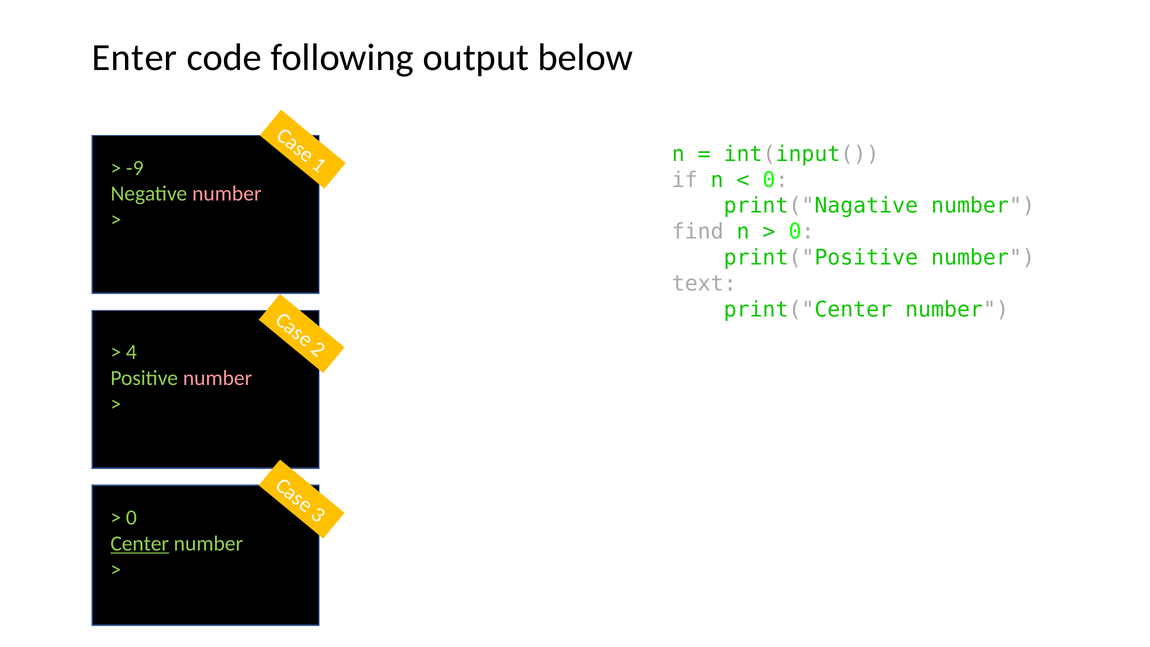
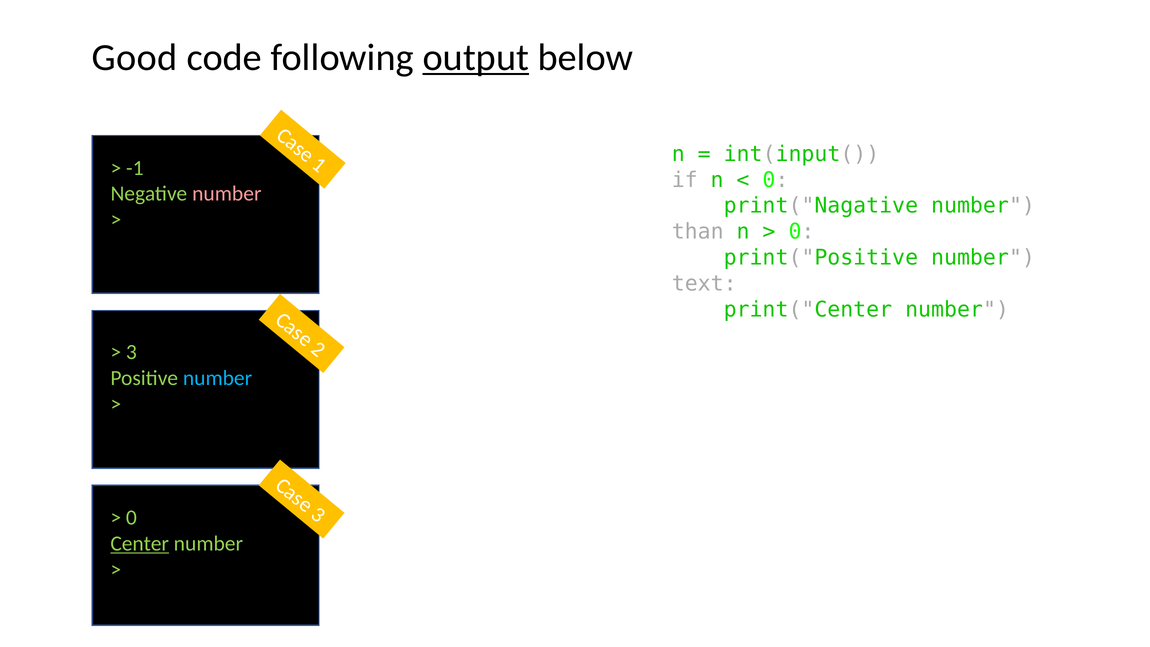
Enter: Enter -> Good
output underline: none -> present
-9: -9 -> -1
find: find -> than
4 at (131, 352): 4 -> 3
number at (218, 378) colour: pink -> light blue
